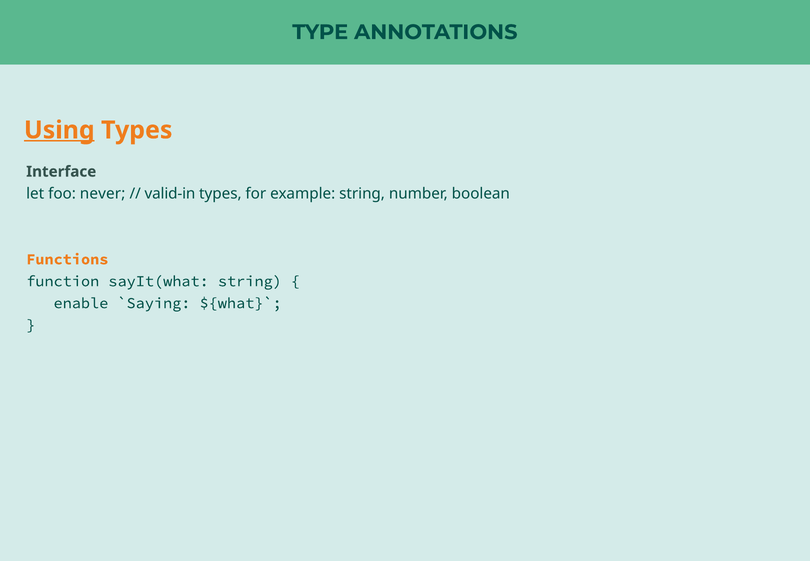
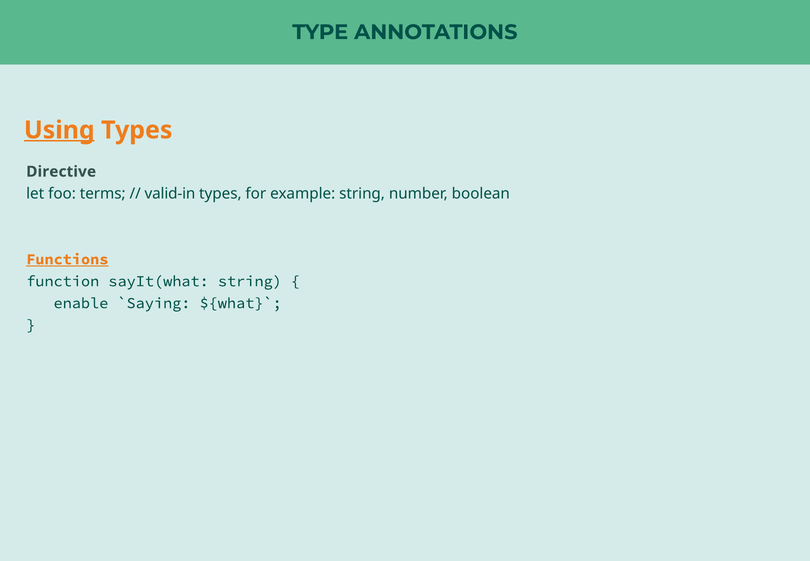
Interface: Interface -> Directive
never: never -> terms
Functions underline: none -> present
